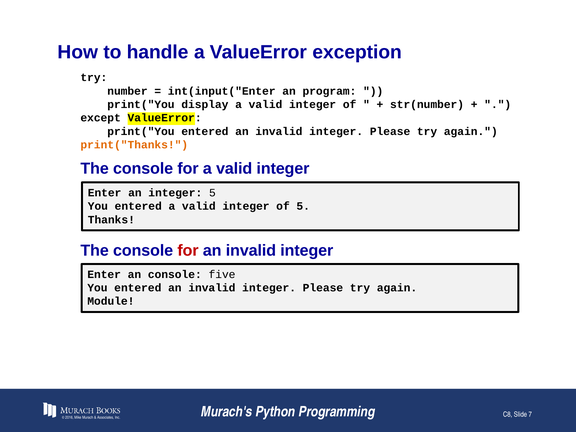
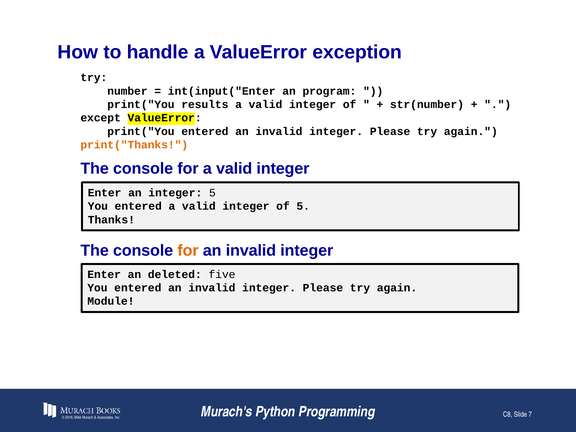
display: display -> results
for at (188, 251) colour: red -> orange
an console: console -> deleted
